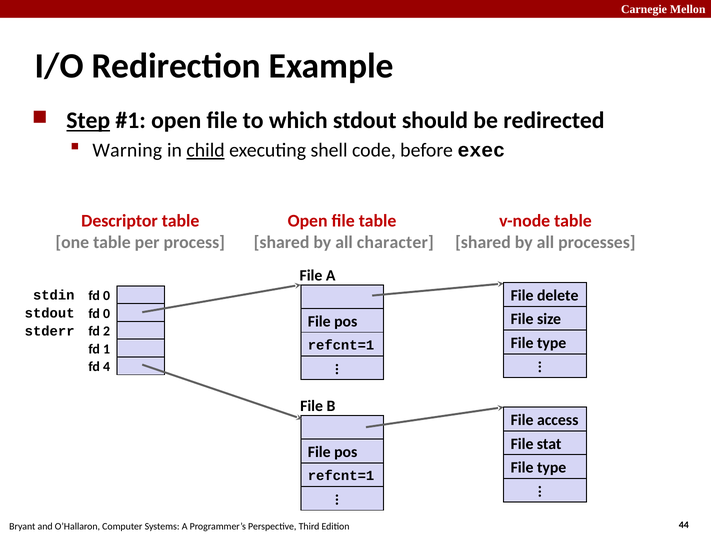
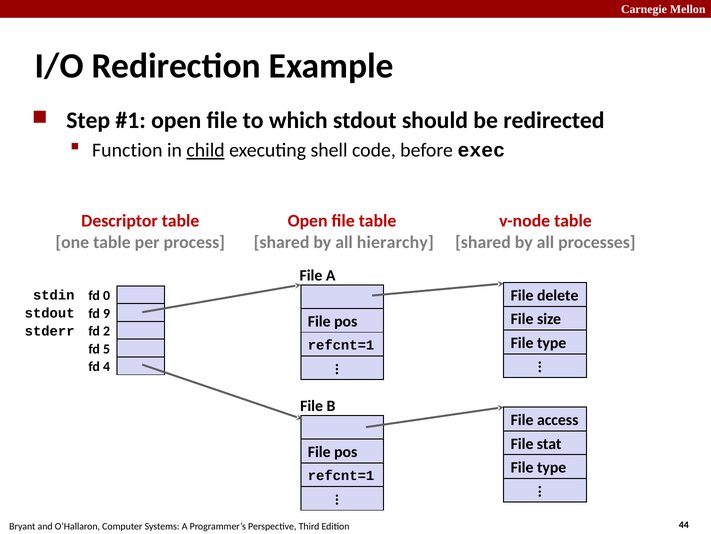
Step underline: present -> none
Warning: Warning -> Function
character: character -> hierarchy
0 at (107, 313): 0 -> 9
1: 1 -> 5
